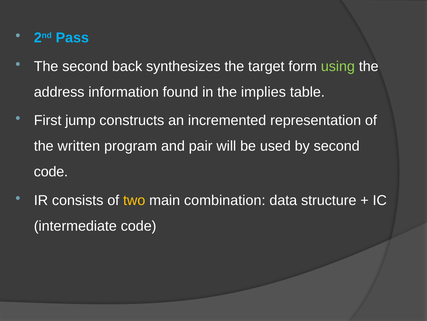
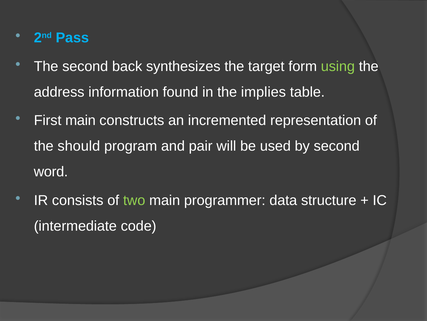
First jump: jump -> main
written: written -> should
code at (51, 171): code -> word
two colour: yellow -> light green
combination: combination -> programmer
